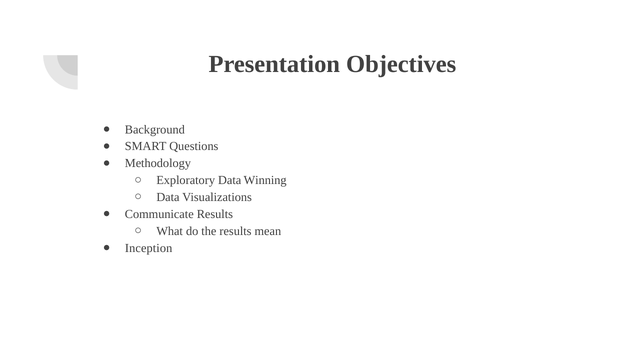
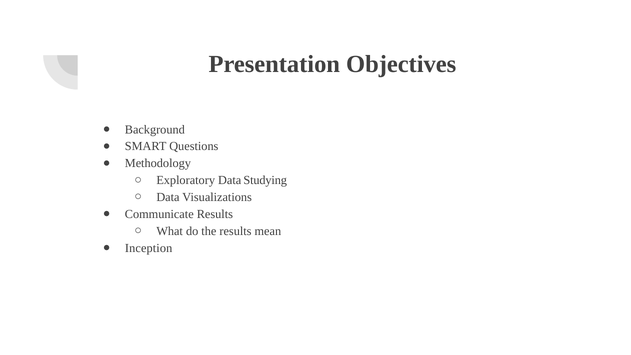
Winning: Winning -> Studying
